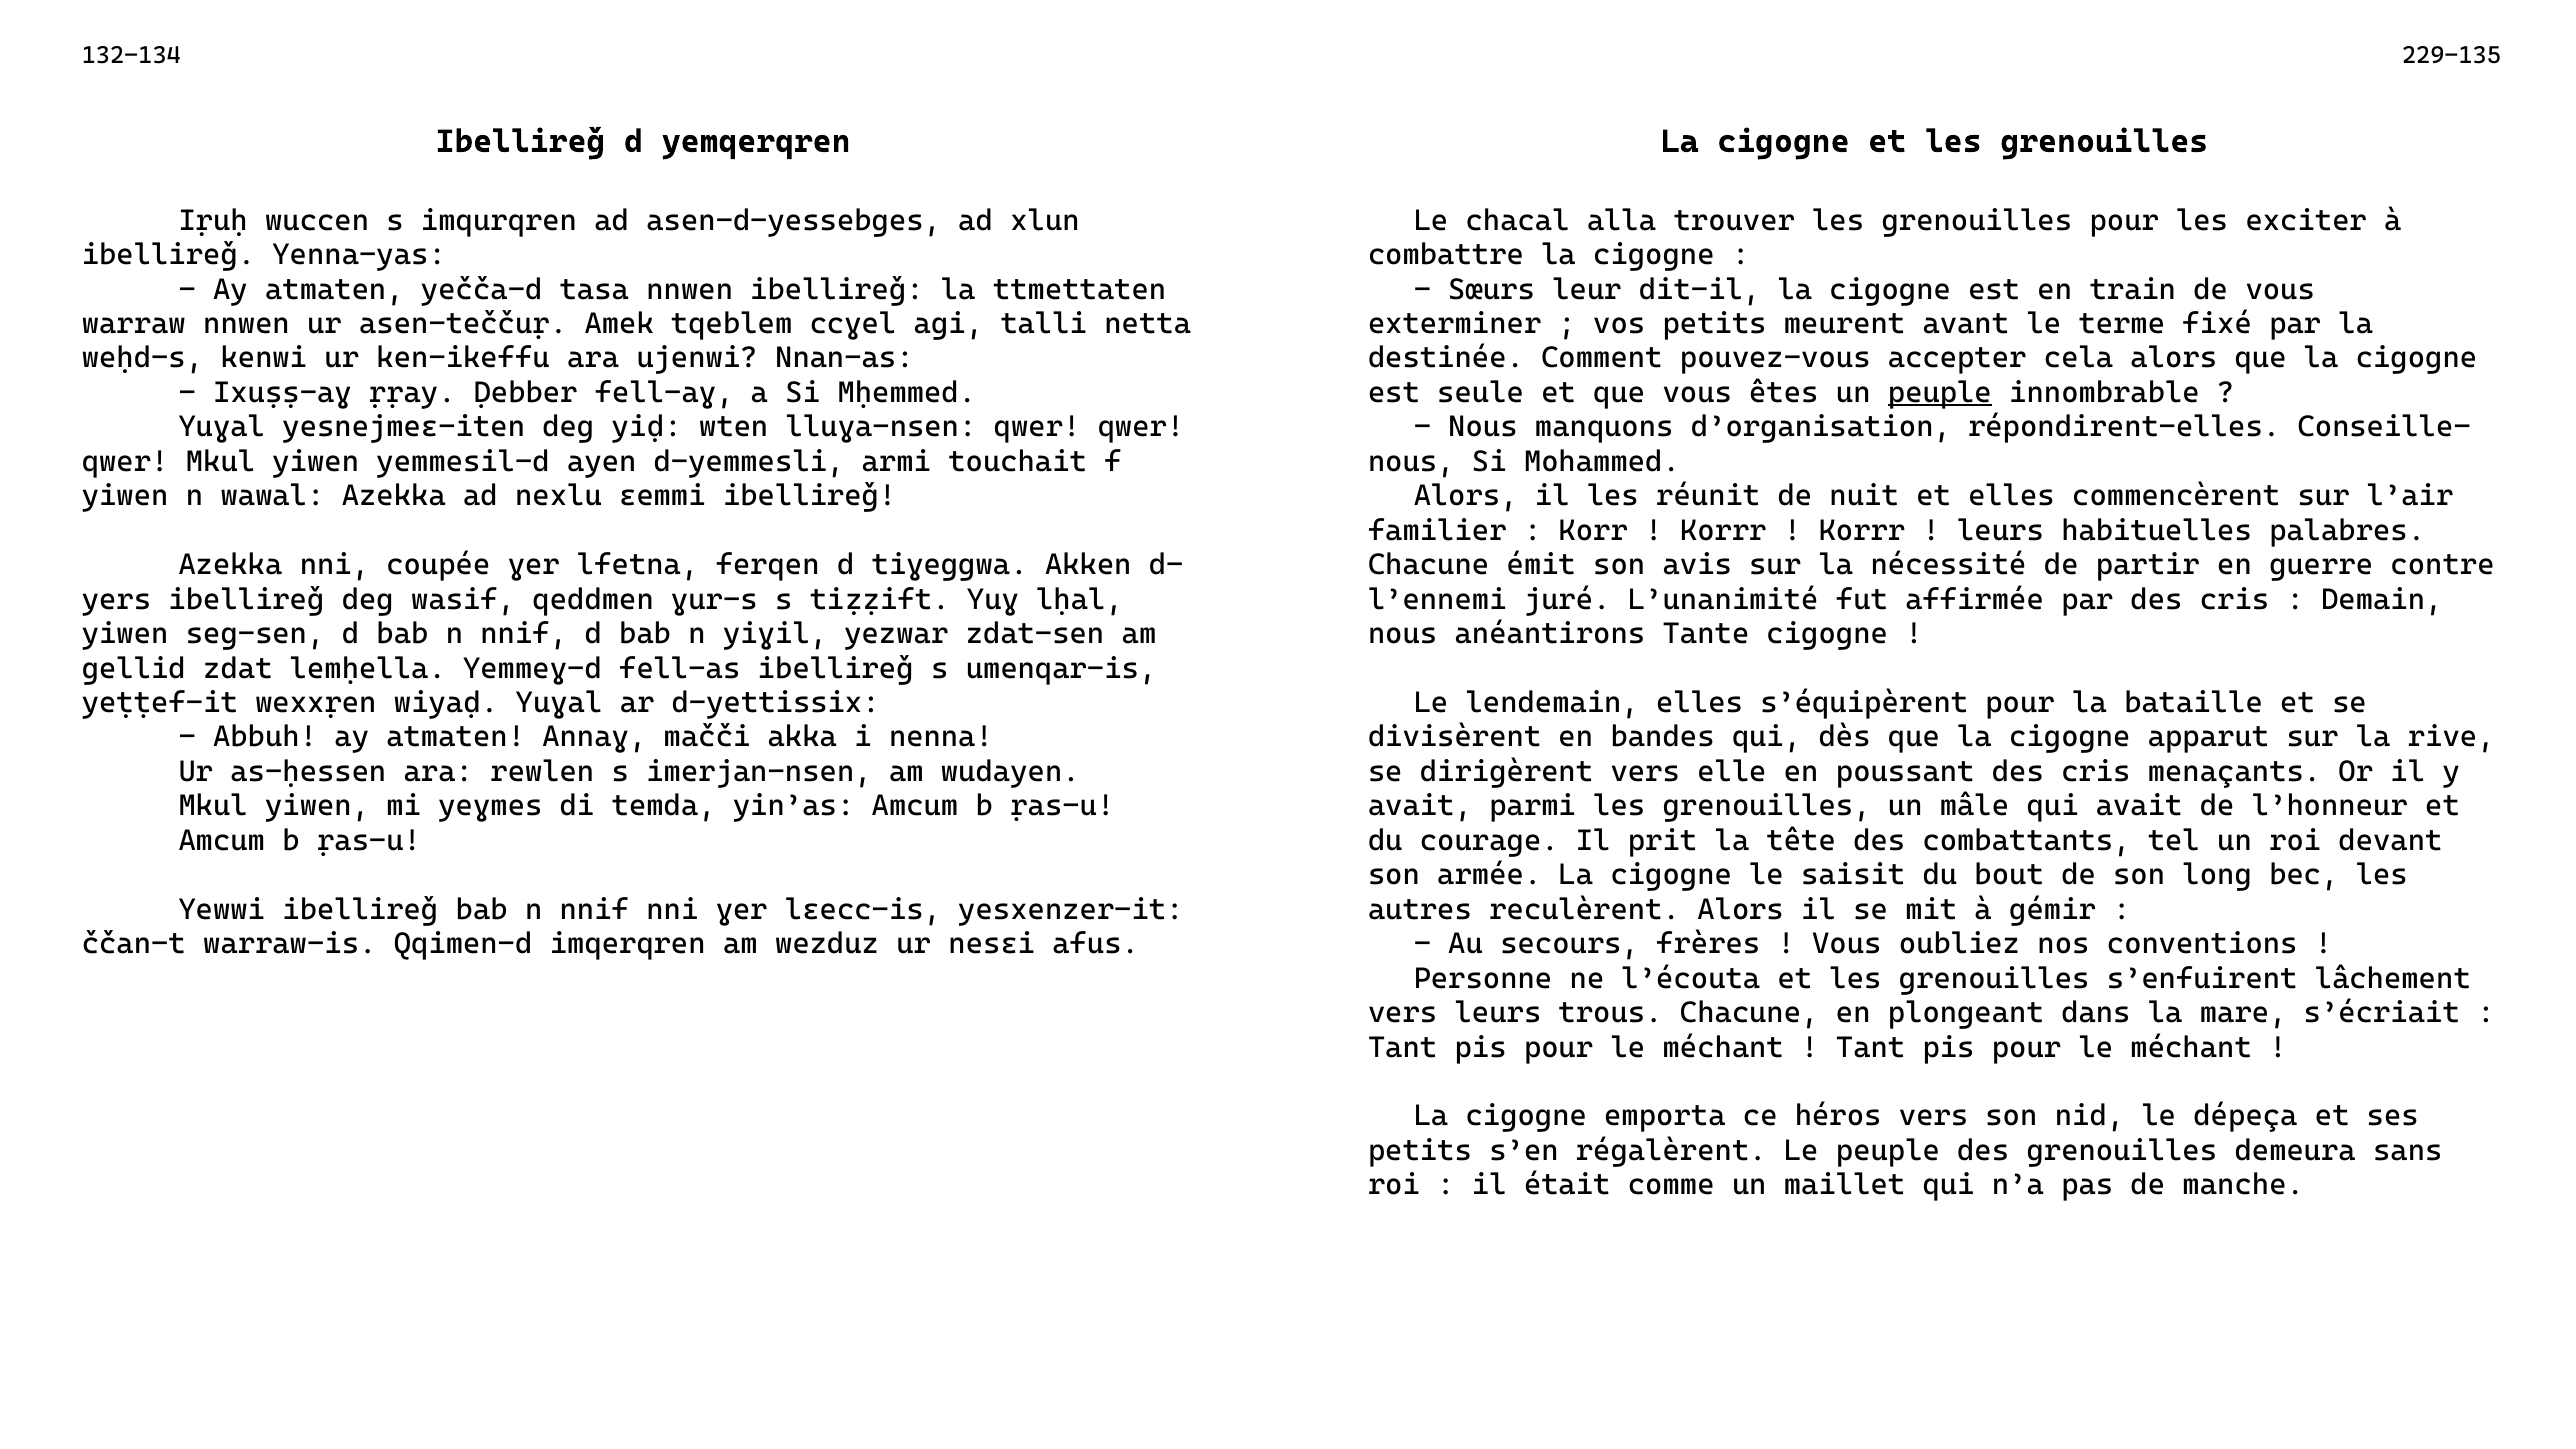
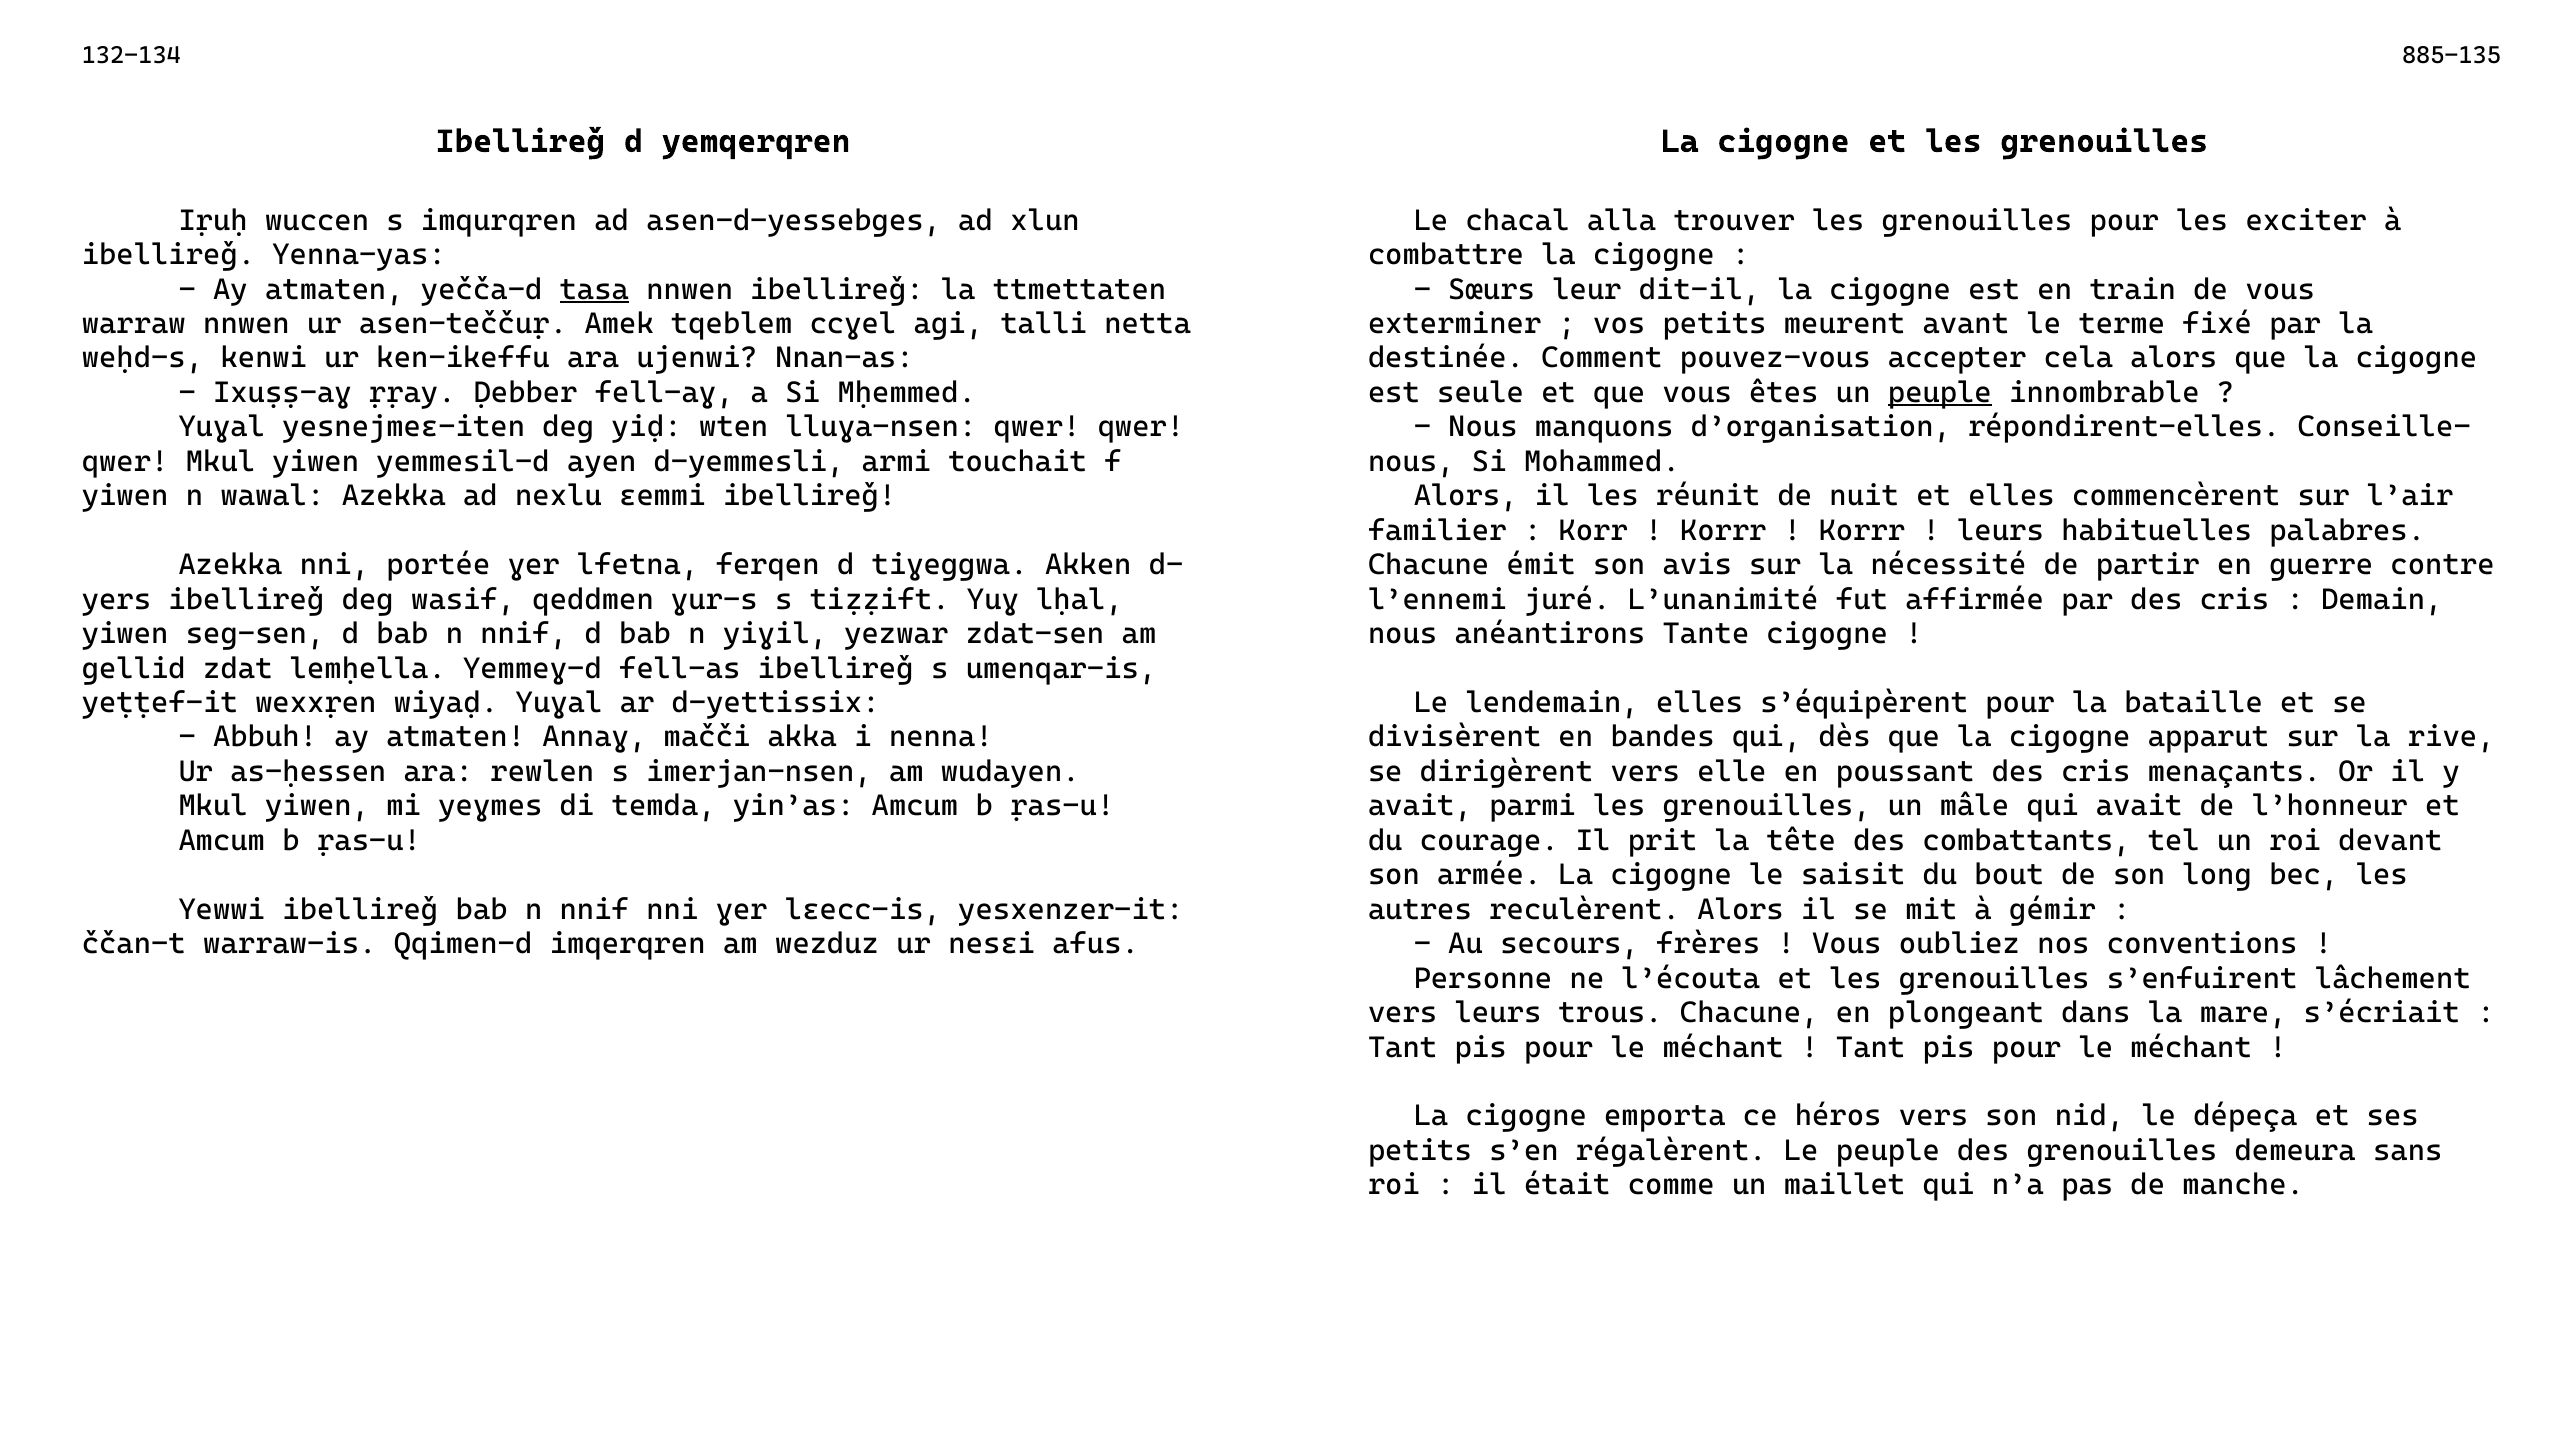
229-135: 229-135 -> 885-135
tasa underline: none -> present
coupée: coupée -> portée
